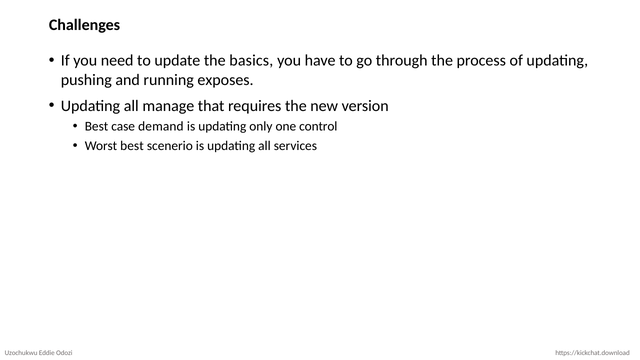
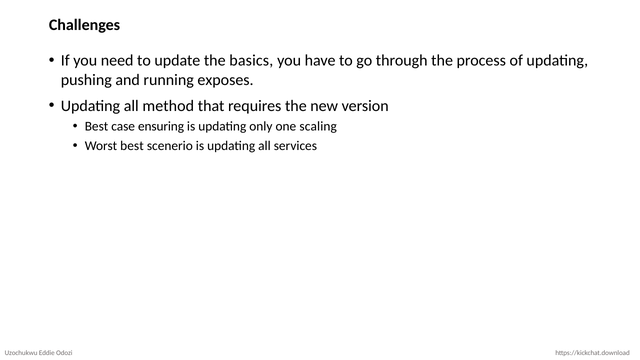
manage: manage -> method
demand: demand -> ensuring
control: control -> scaling
